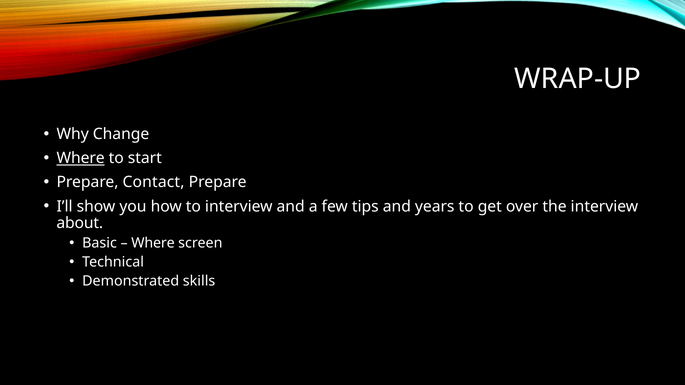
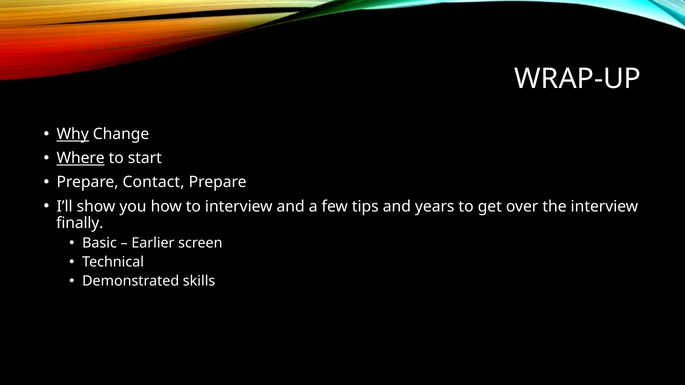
Why underline: none -> present
about: about -> finally
Where at (153, 243): Where -> Earlier
